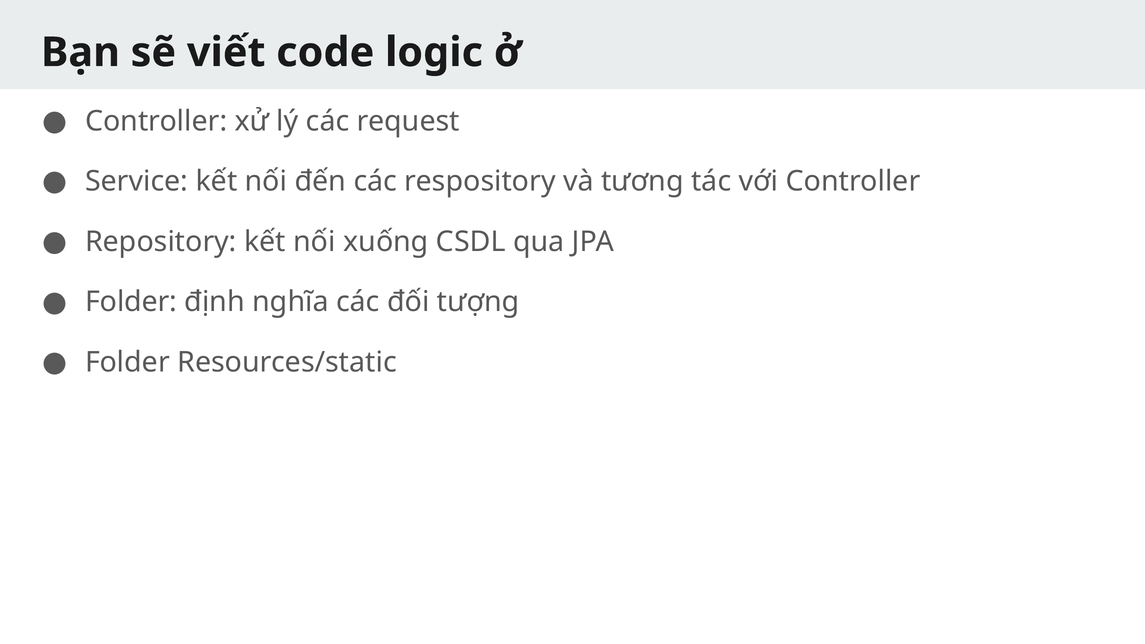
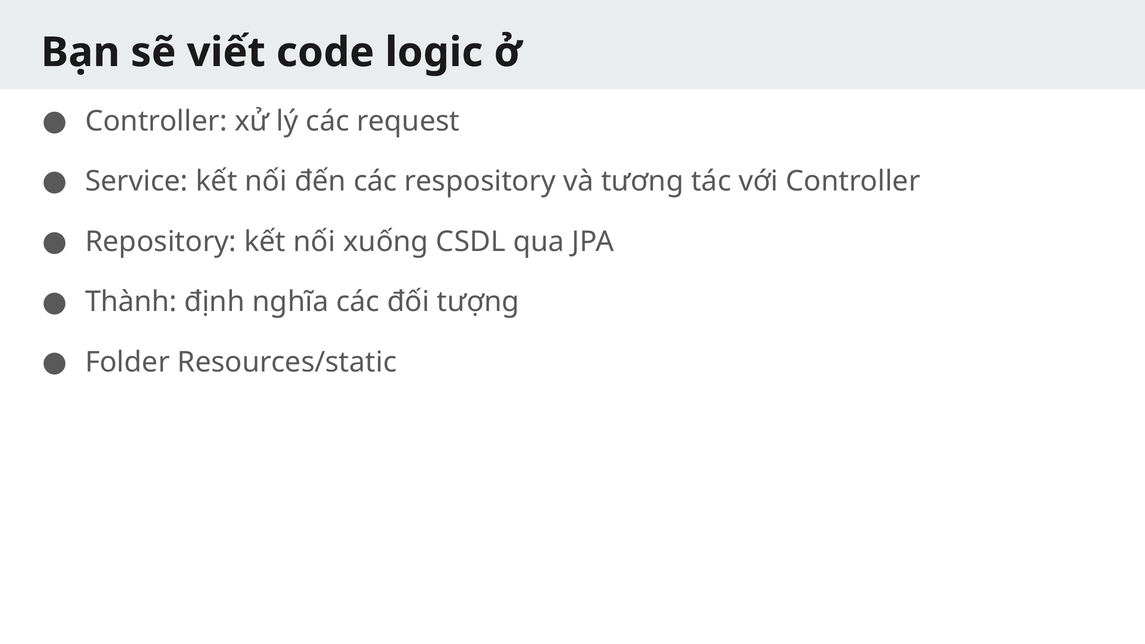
Folder at (131, 302): Folder -> Thành
